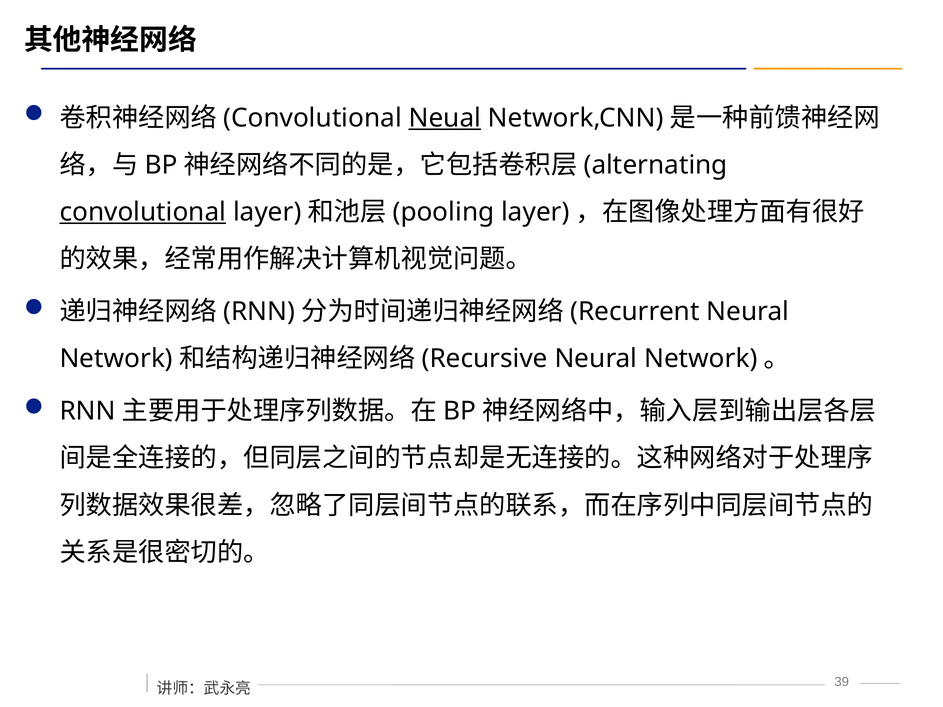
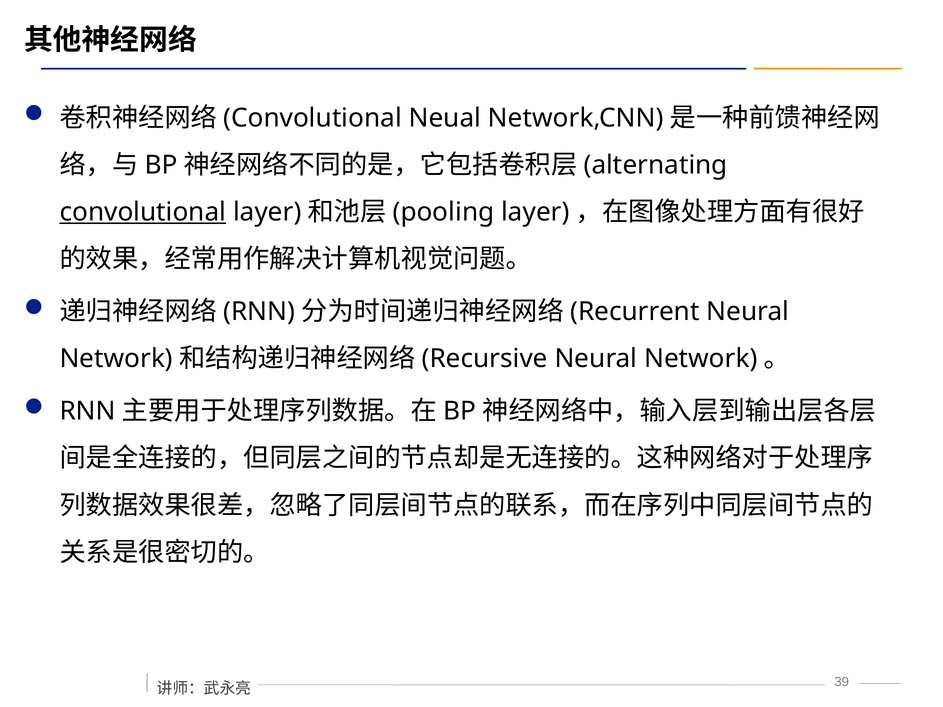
Neual underline: present -> none
